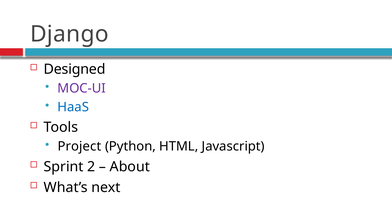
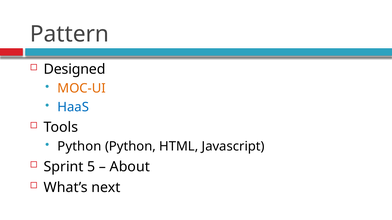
Django: Django -> Pattern
MOC-UI colour: purple -> orange
Project at (79, 147): Project -> Python
2: 2 -> 5
